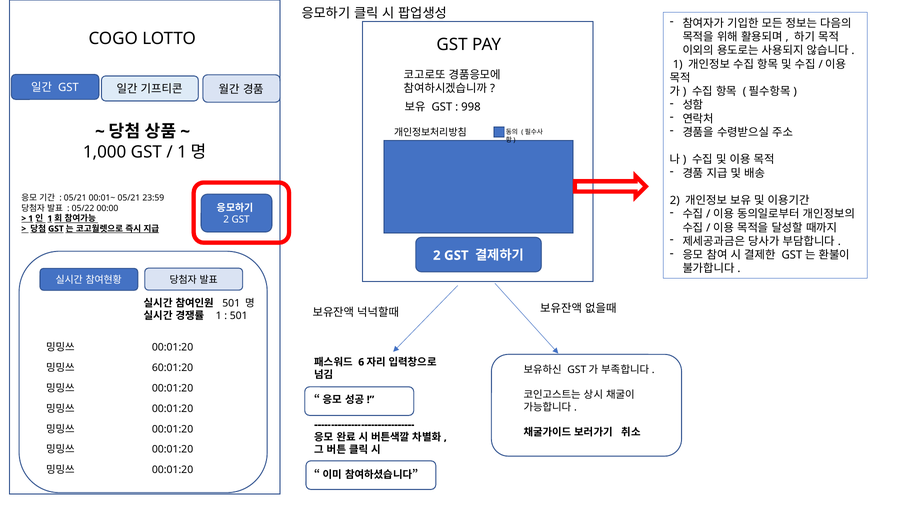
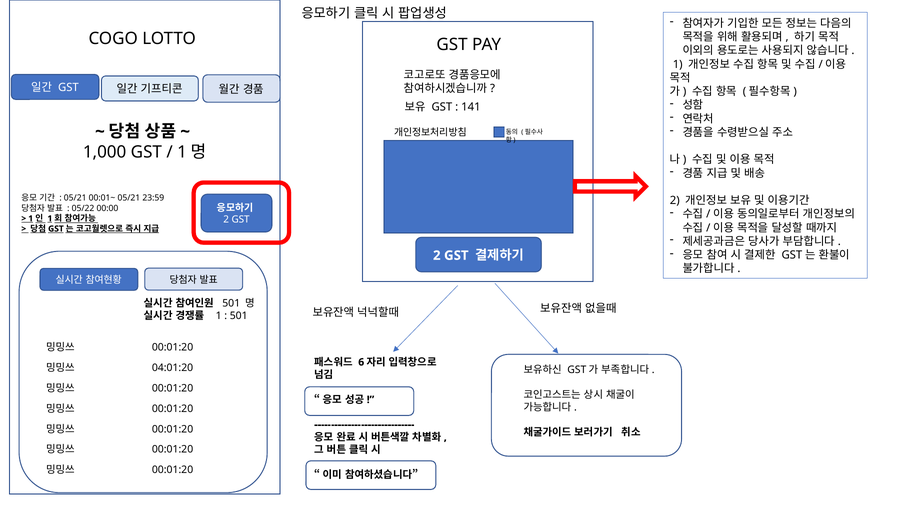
998: 998 -> 141
60:01:20: 60:01:20 -> 04:01:20
